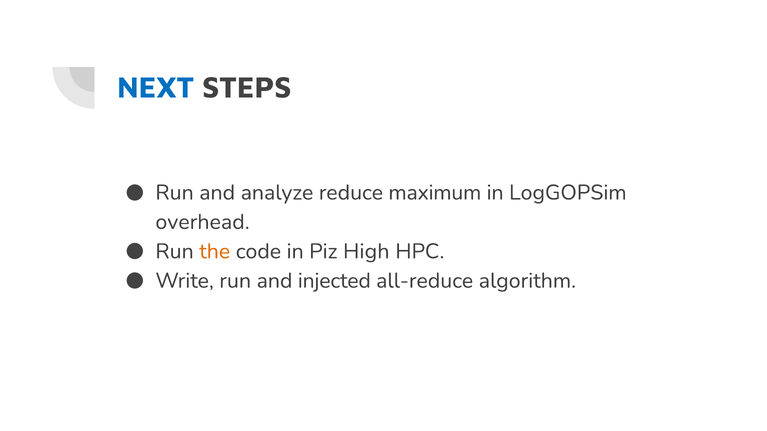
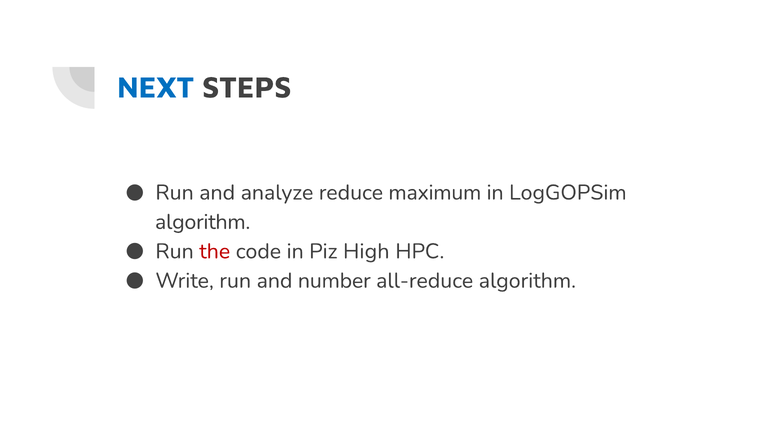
overhead at (203, 222): overhead -> algorithm
the colour: orange -> red
injected: injected -> number
